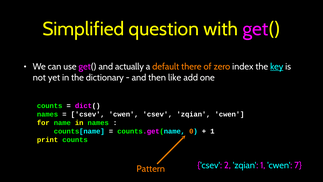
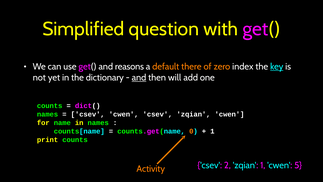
actually: actually -> reasons
and at (139, 77) underline: none -> present
like: like -> will
Pattern: Pattern -> Activity
7: 7 -> 5
